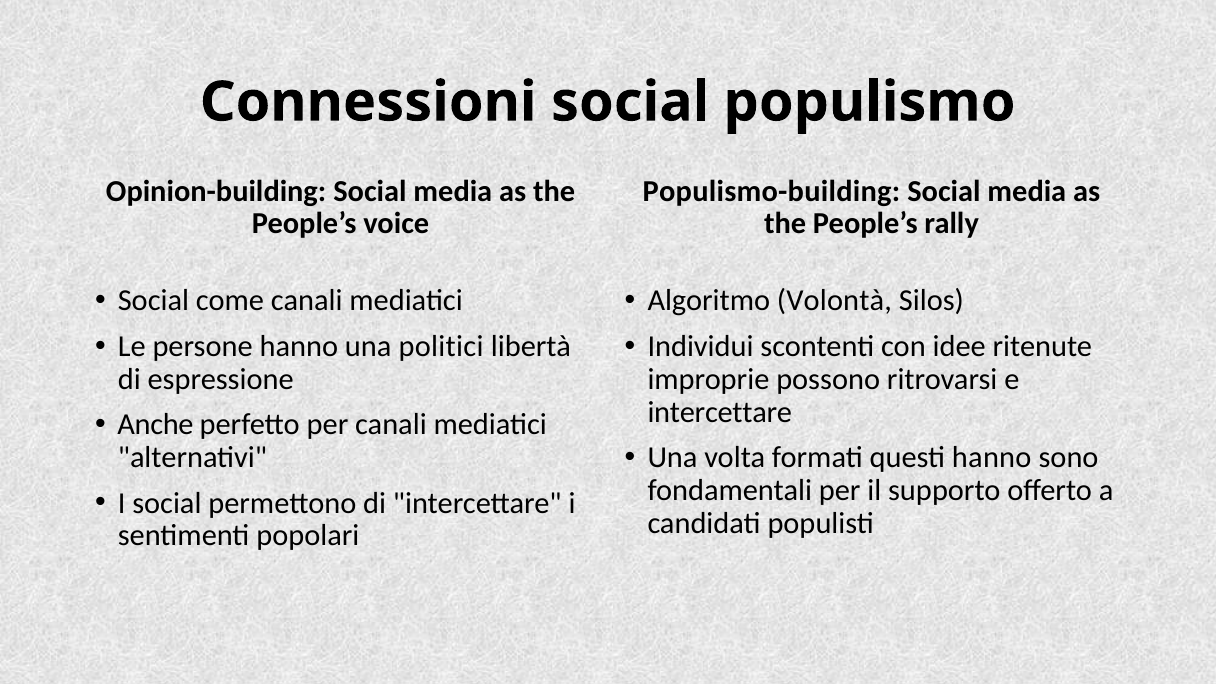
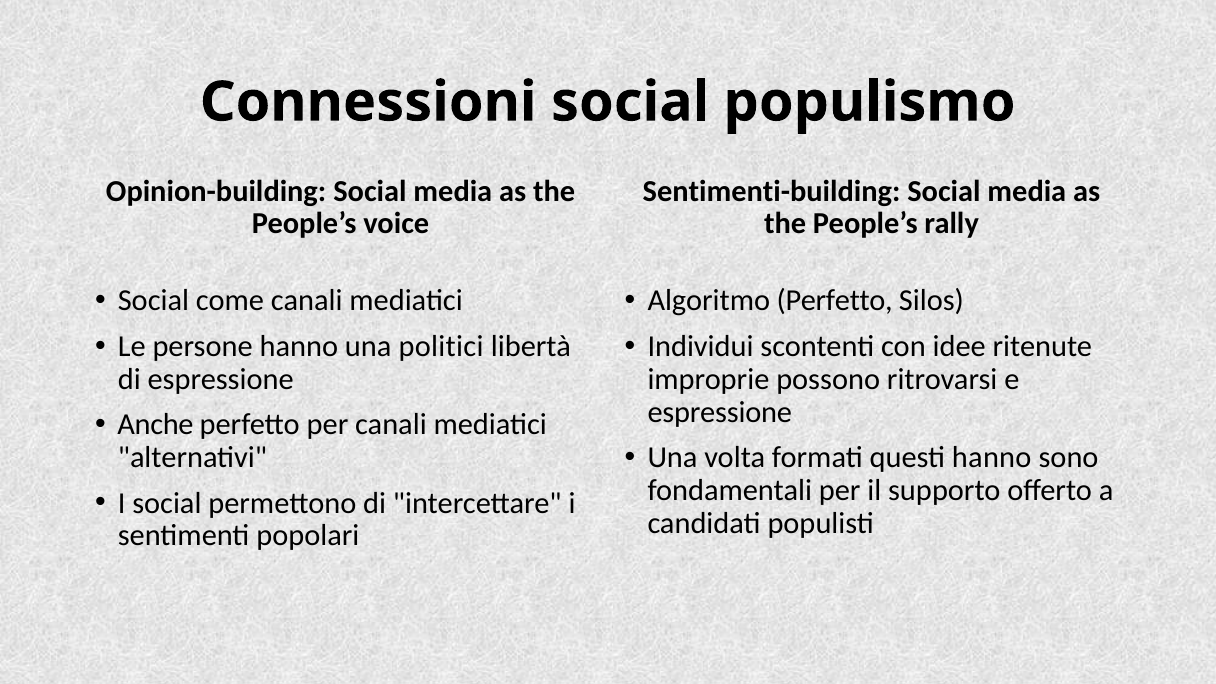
Populismo-building: Populismo-building -> Sentimenti-building
Algoritmo Volontà: Volontà -> Perfetto
intercettare at (720, 412): intercettare -> espressione
